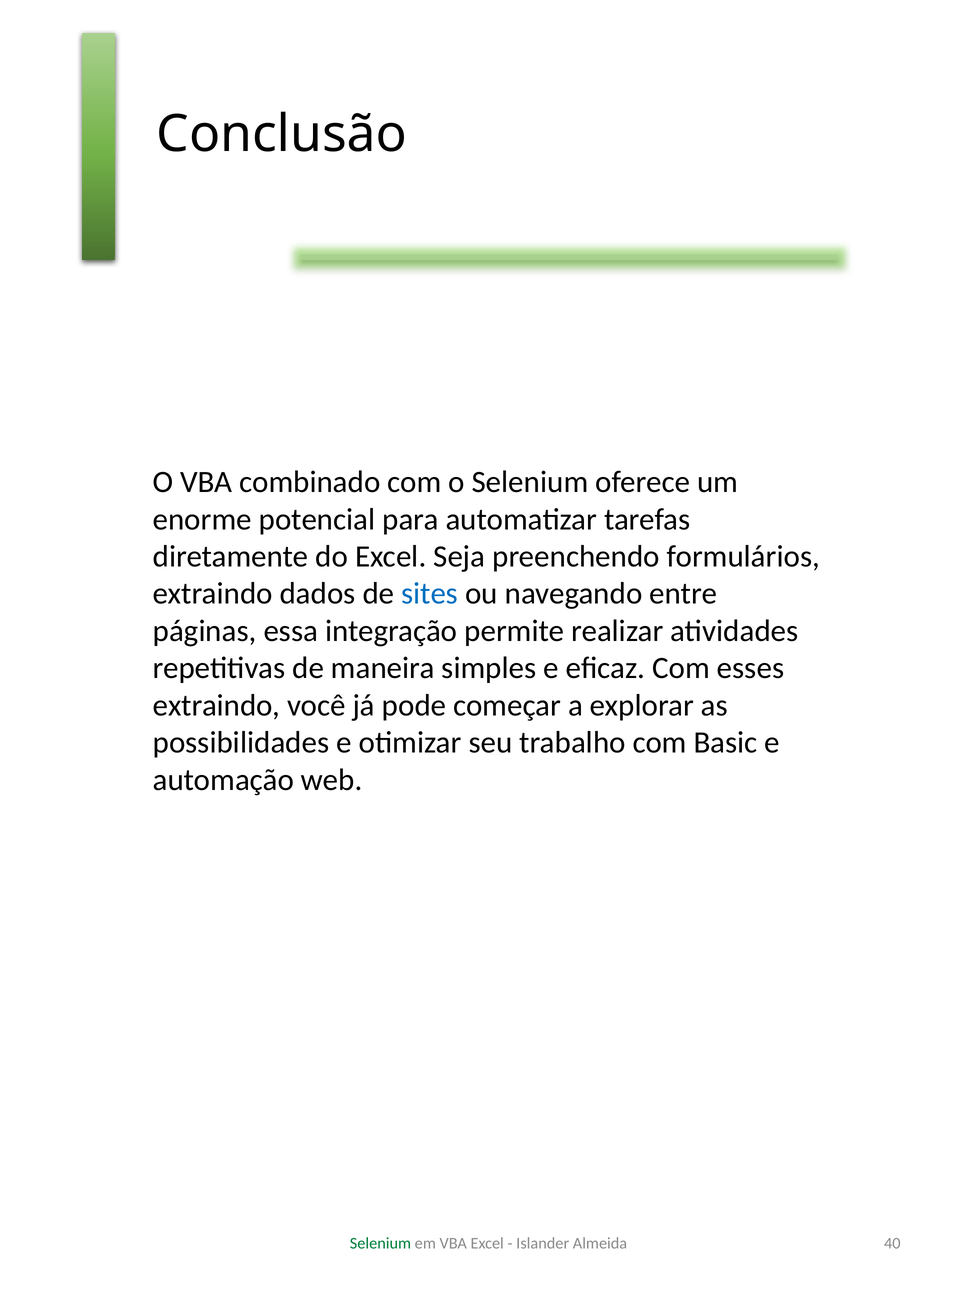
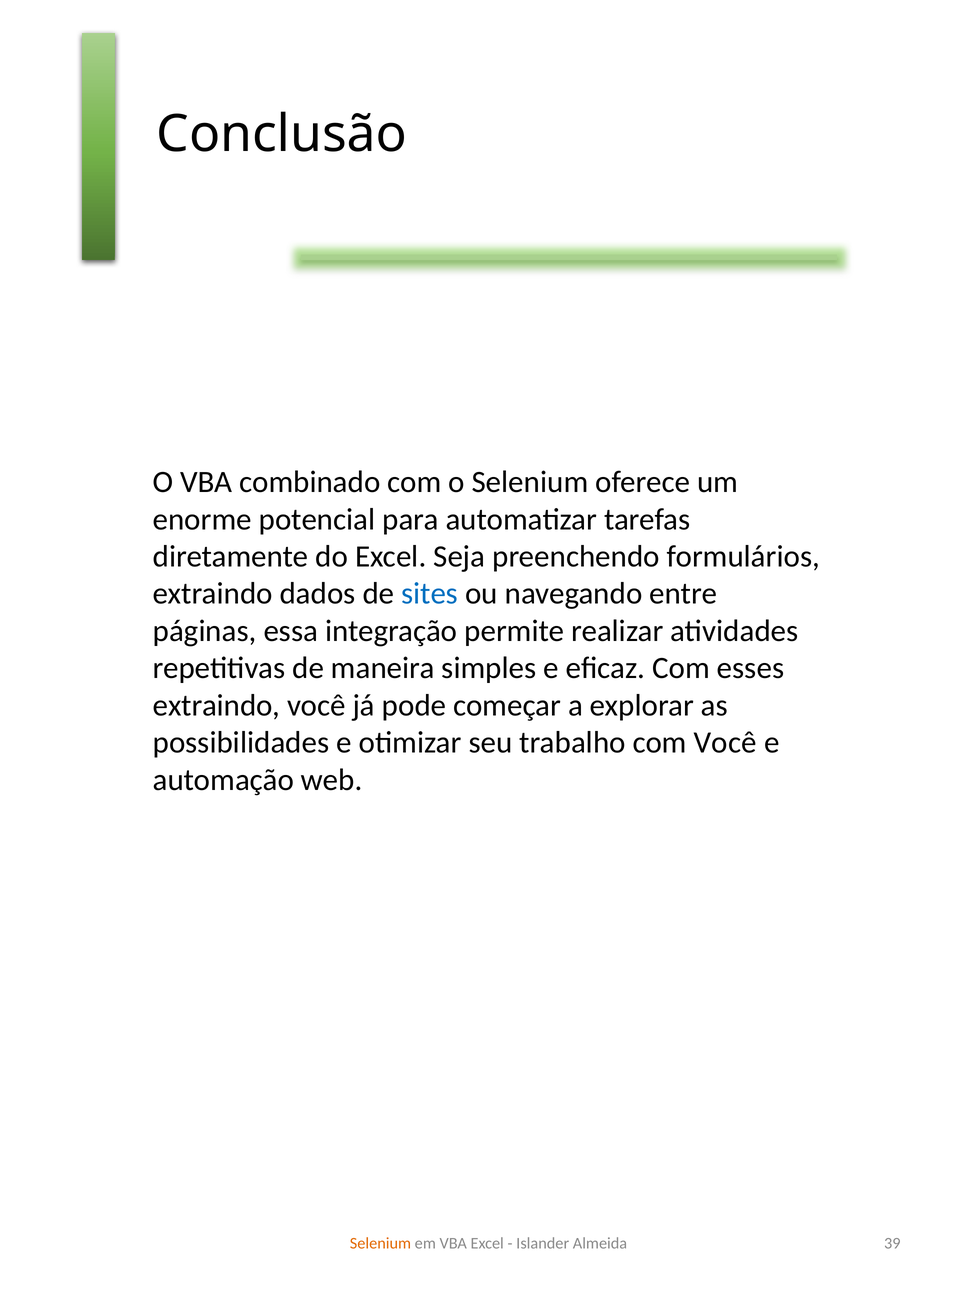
com Basic: Basic -> Você
Selenium at (380, 1243) colour: green -> orange
40: 40 -> 39
